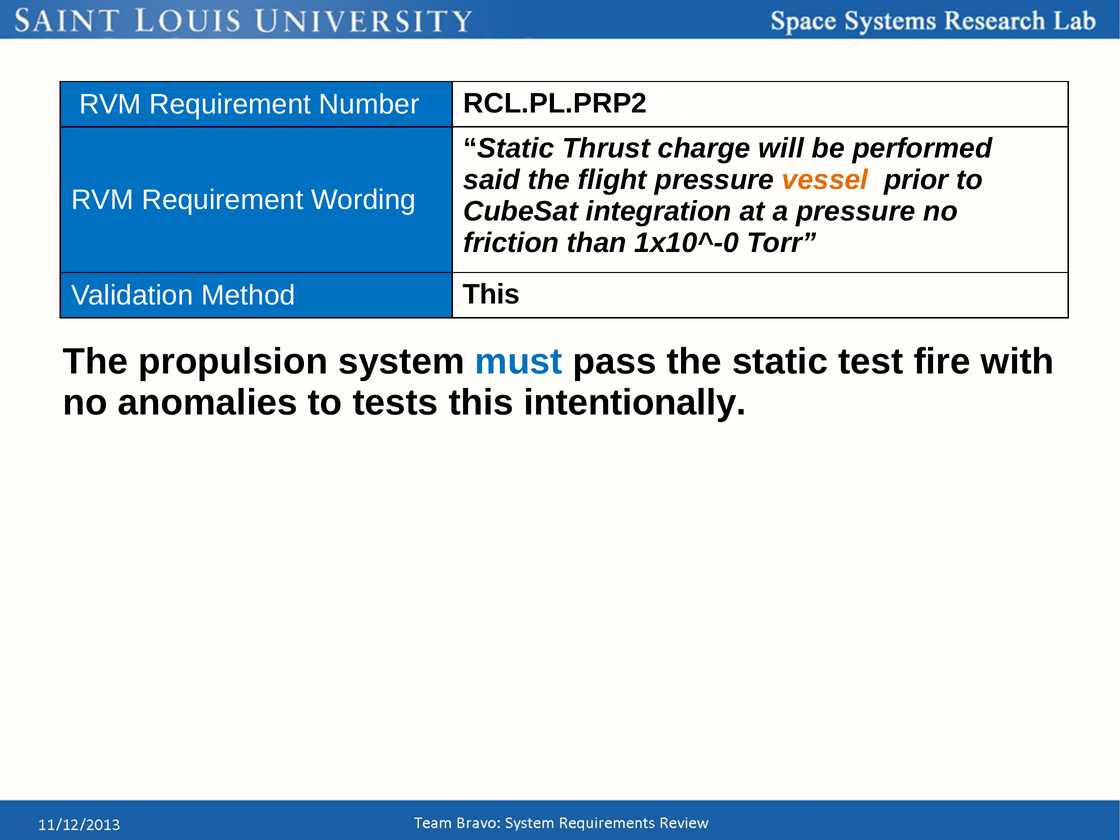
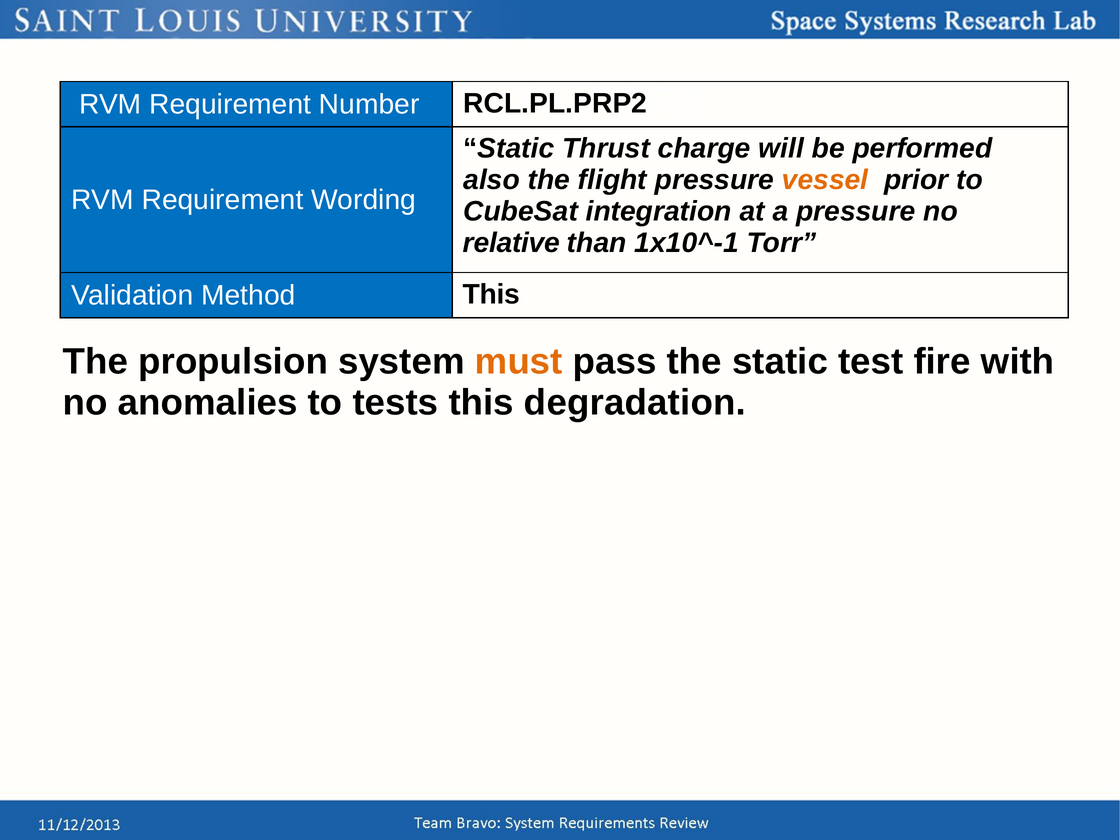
said: said -> also
friction: friction -> relative
1x10^-0: 1x10^-0 -> 1x10^-1
must colour: blue -> orange
intentionally: intentionally -> degradation
